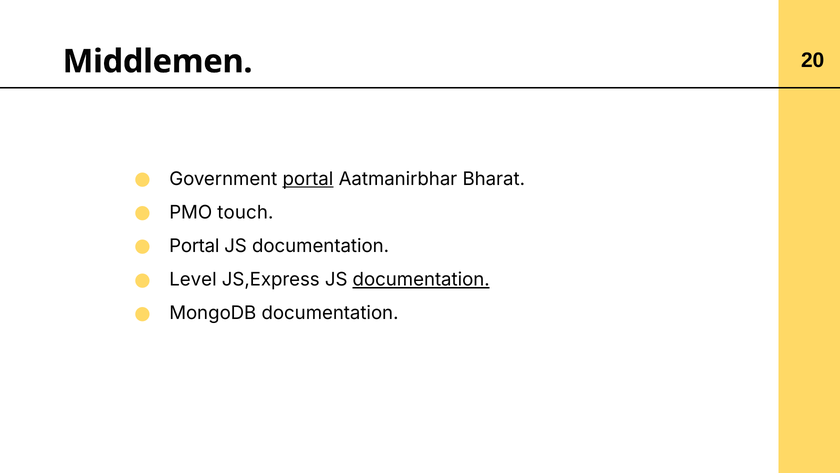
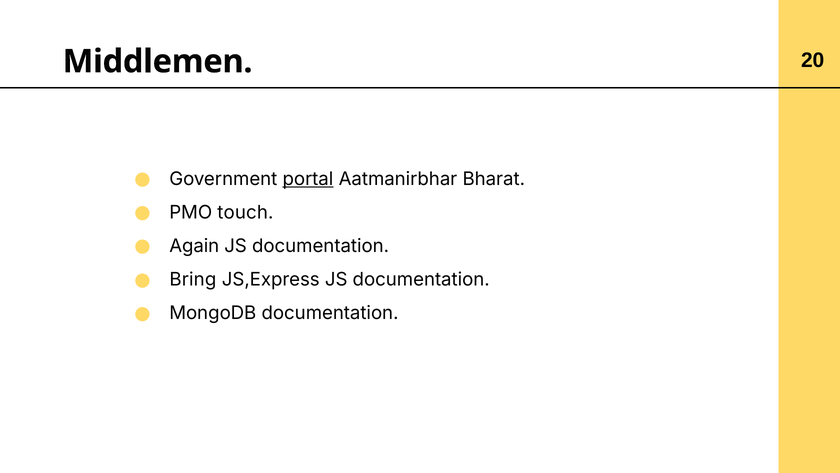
Portal at (194, 246): Portal -> Again
Level: Level -> Bring
documentation at (421, 279) underline: present -> none
